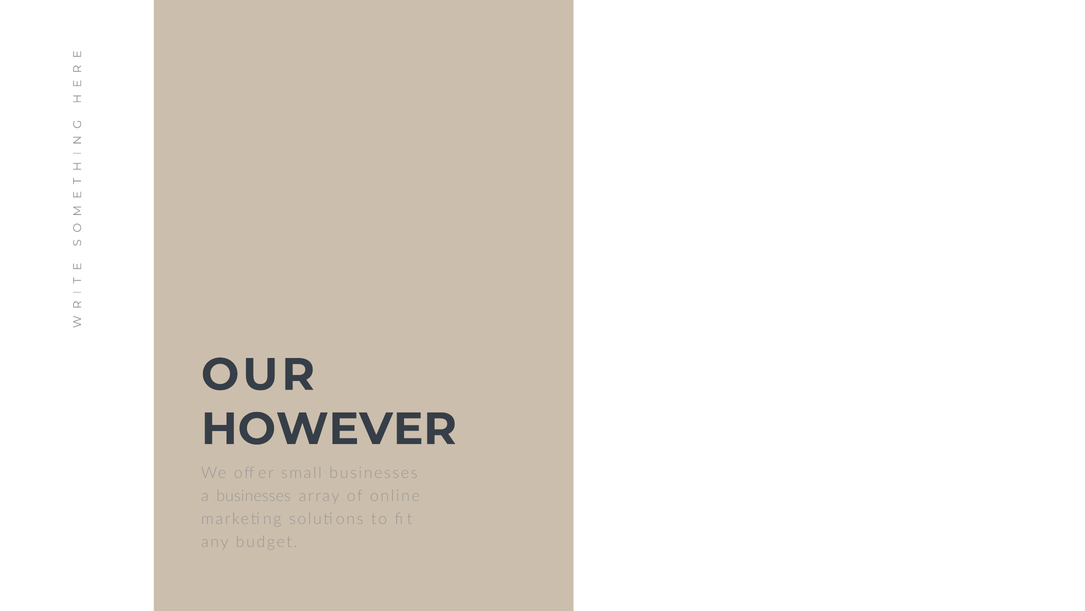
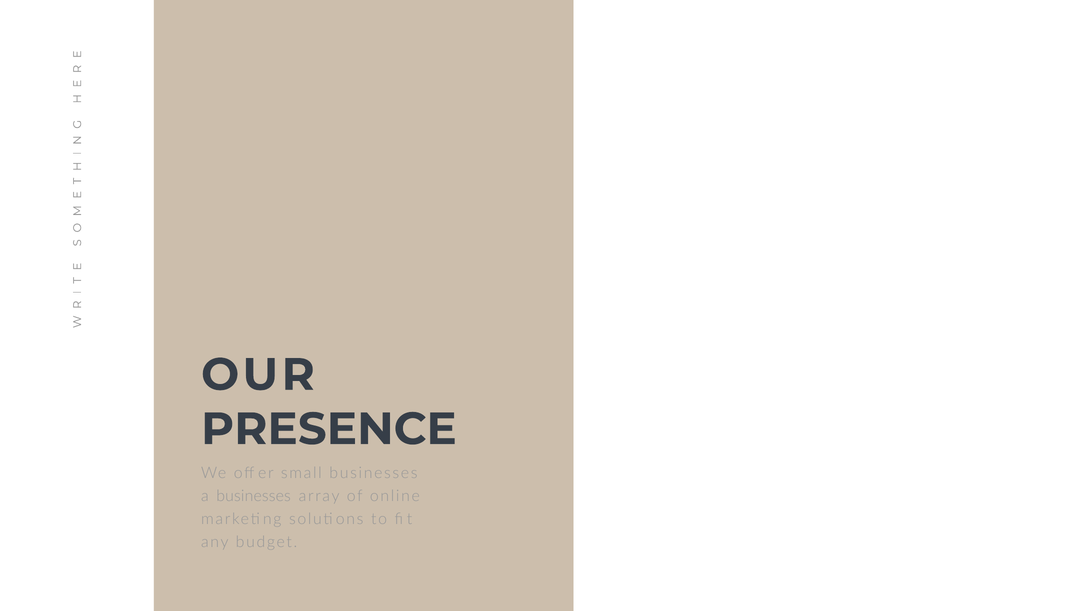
HOWEVER: HOWEVER -> PRESENCE
